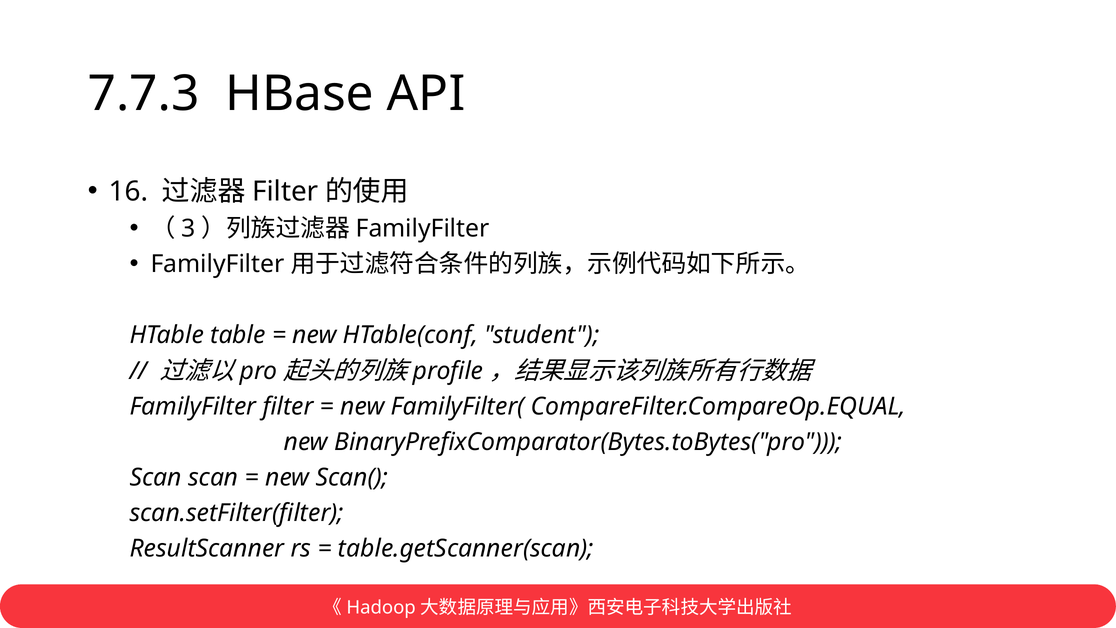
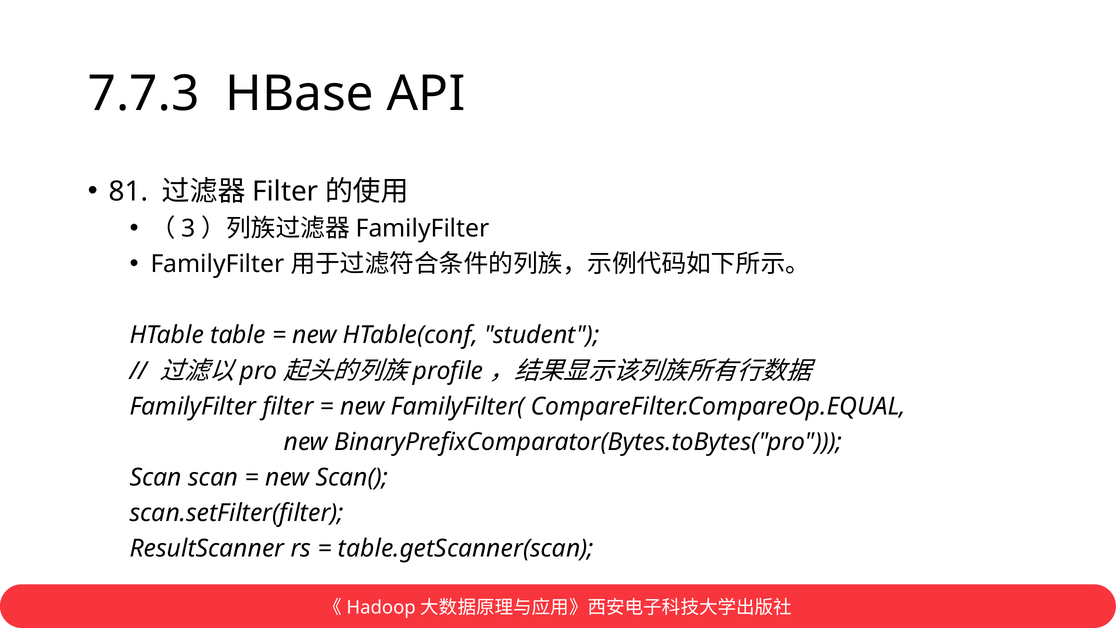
16: 16 -> 81
